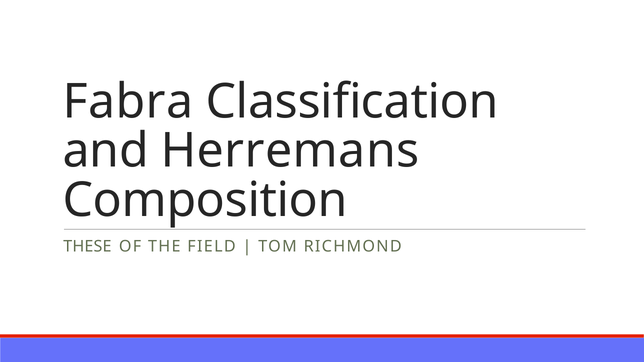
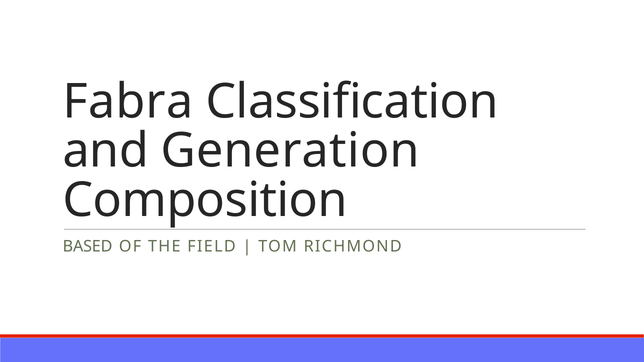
Herremans: Herremans -> Generation
THESE: THESE -> BASED
